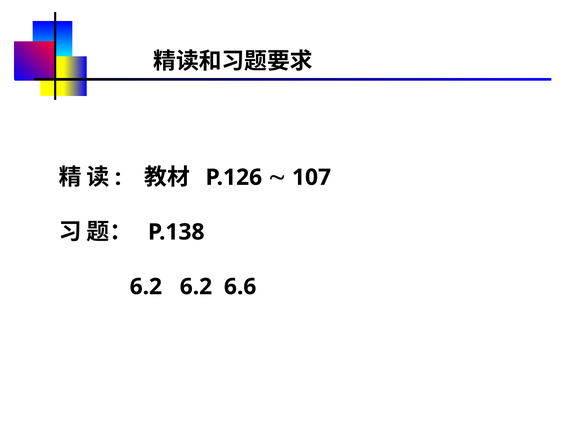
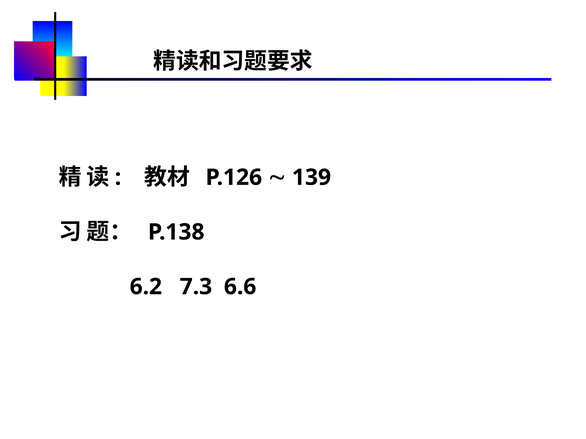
107: 107 -> 139
6.2 6.2: 6.2 -> 7.3
